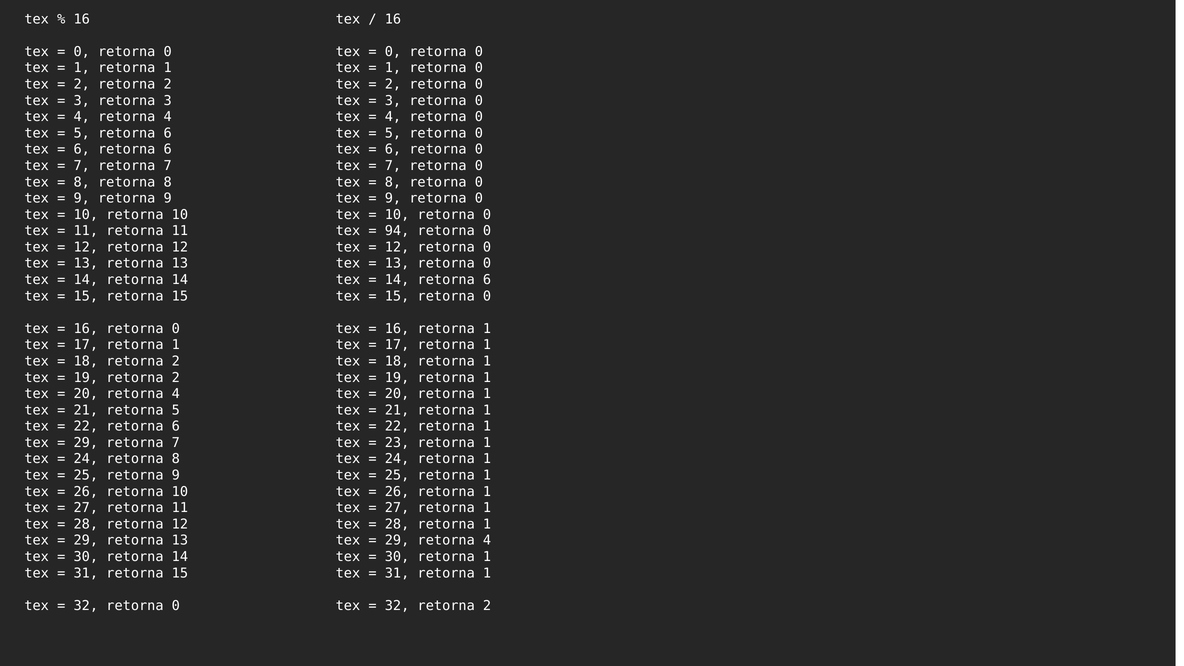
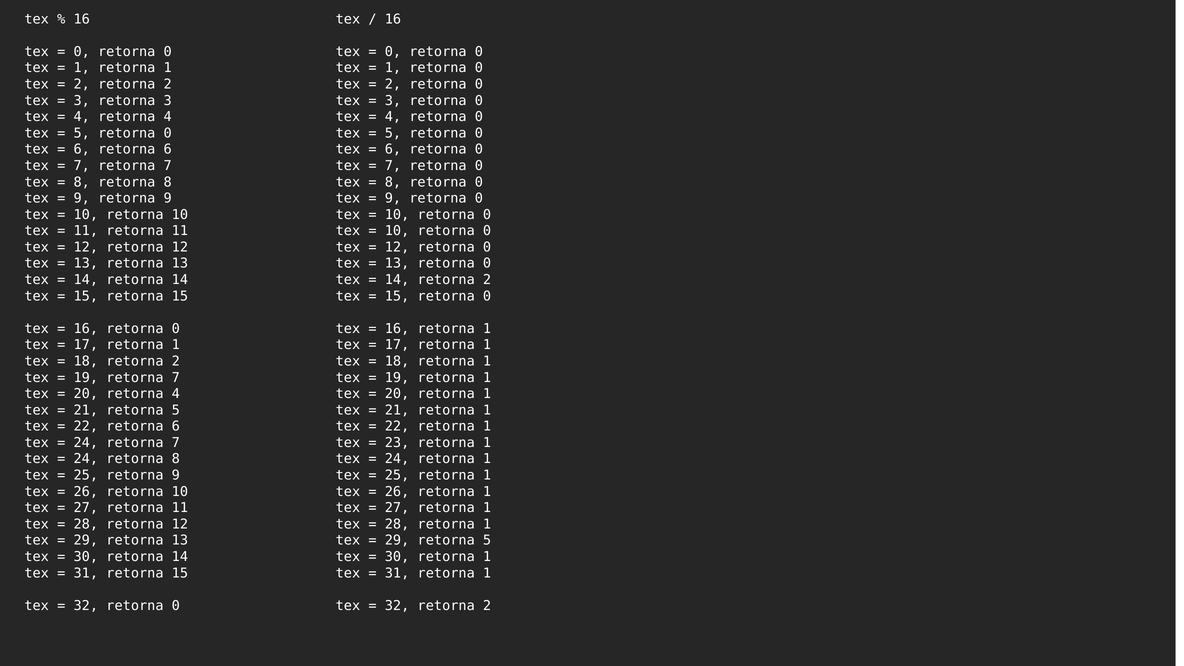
6 at (168, 133): 6 -> 0
94 at (397, 231): 94 -> 10
14 retorna 6: 6 -> 2
19 retorna 2: 2 -> 7
29 at (86, 443): 29 -> 24
29 retorna 4: 4 -> 5
